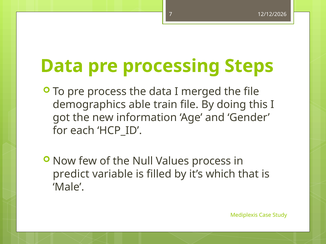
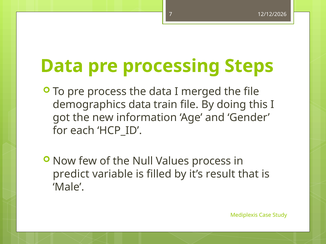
demographics able: able -> data
which: which -> result
